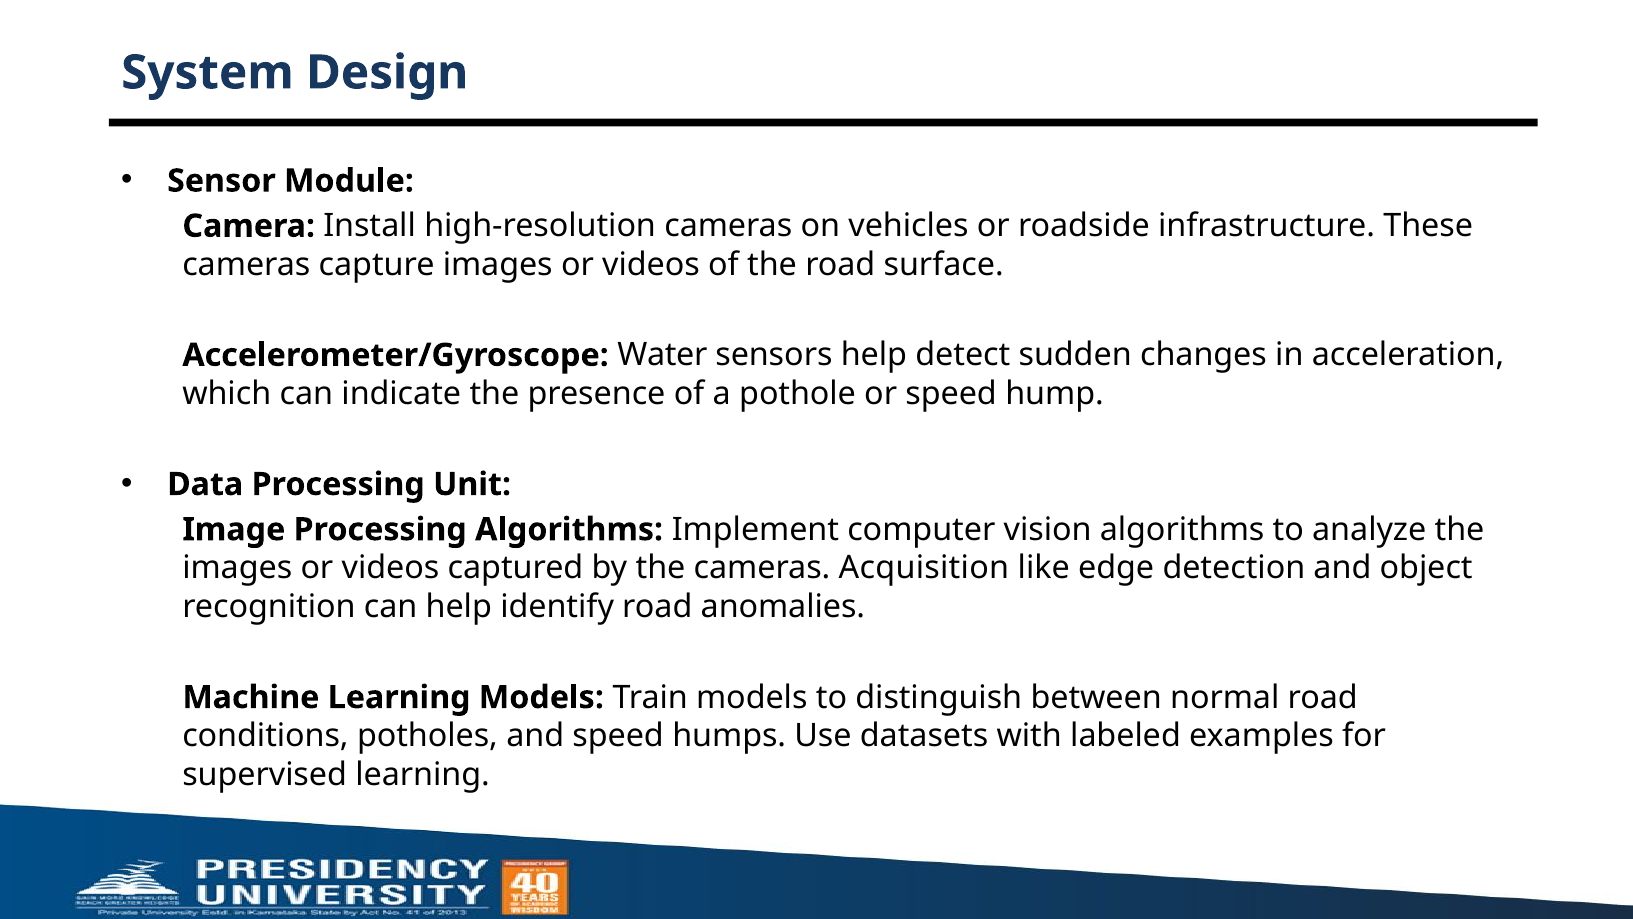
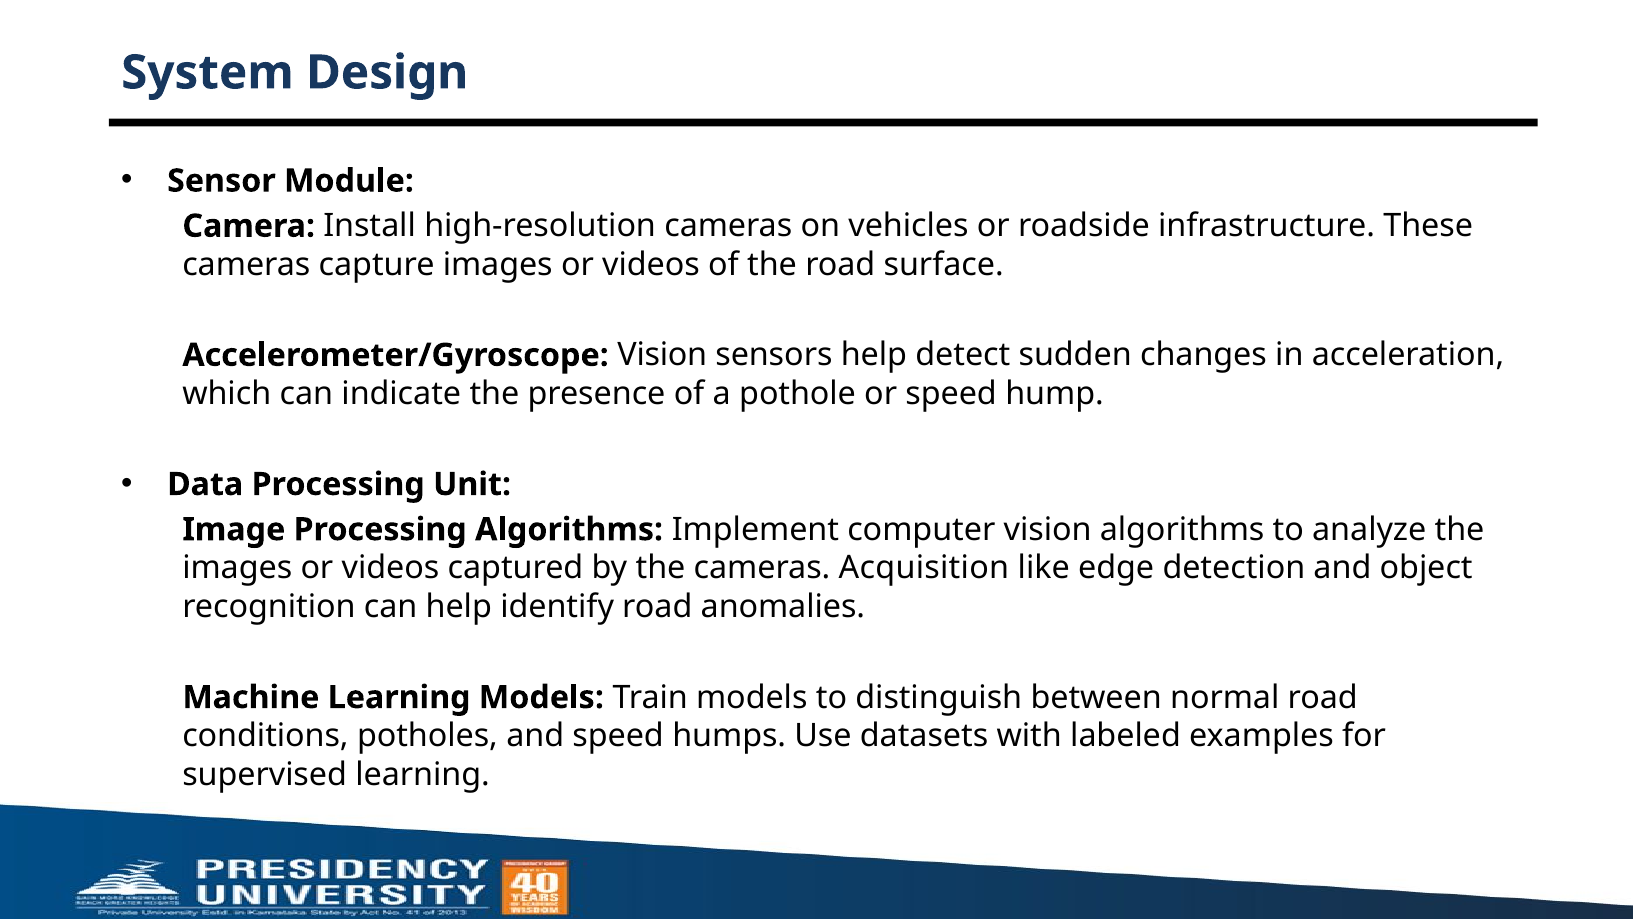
Accelerometer/Gyroscope Water: Water -> Vision
